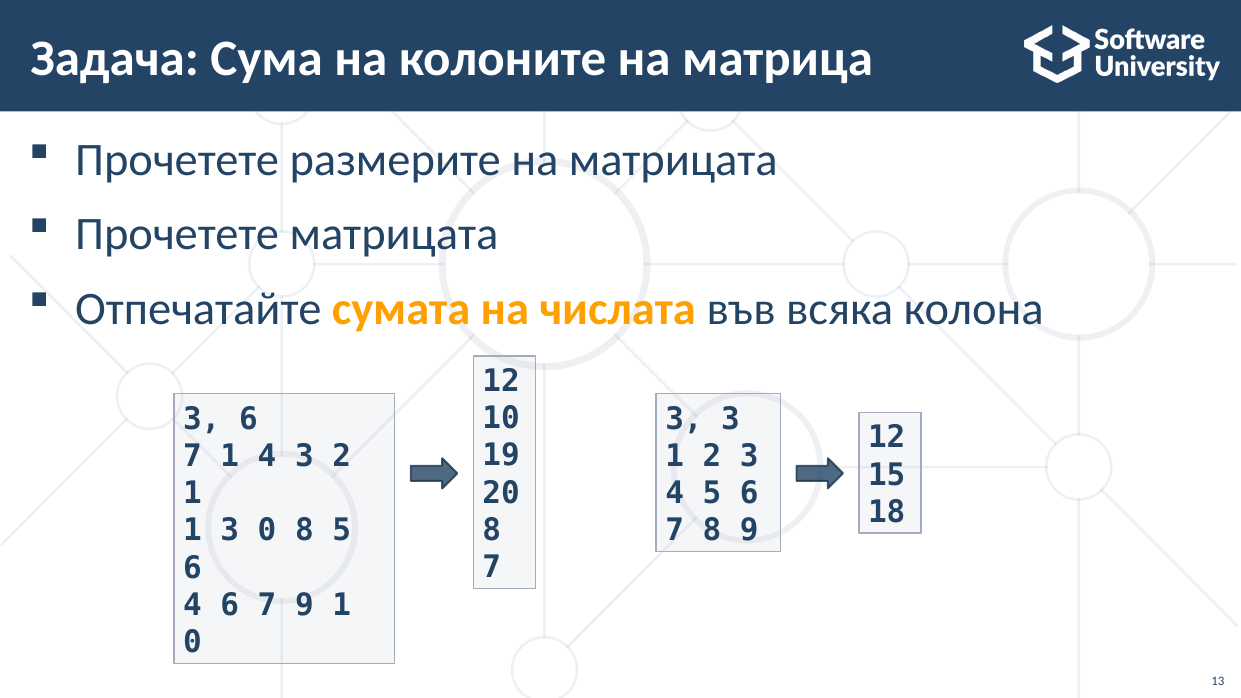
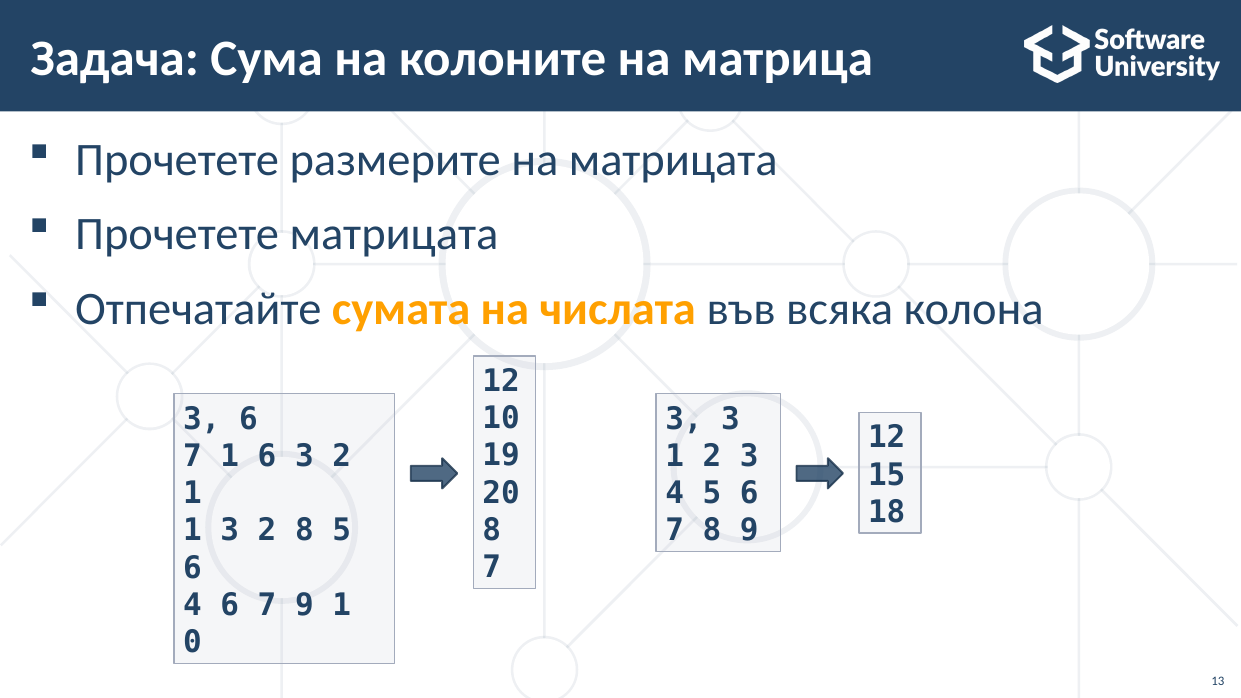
1 4: 4 -> 6
1 3 0: 0 -> 2
